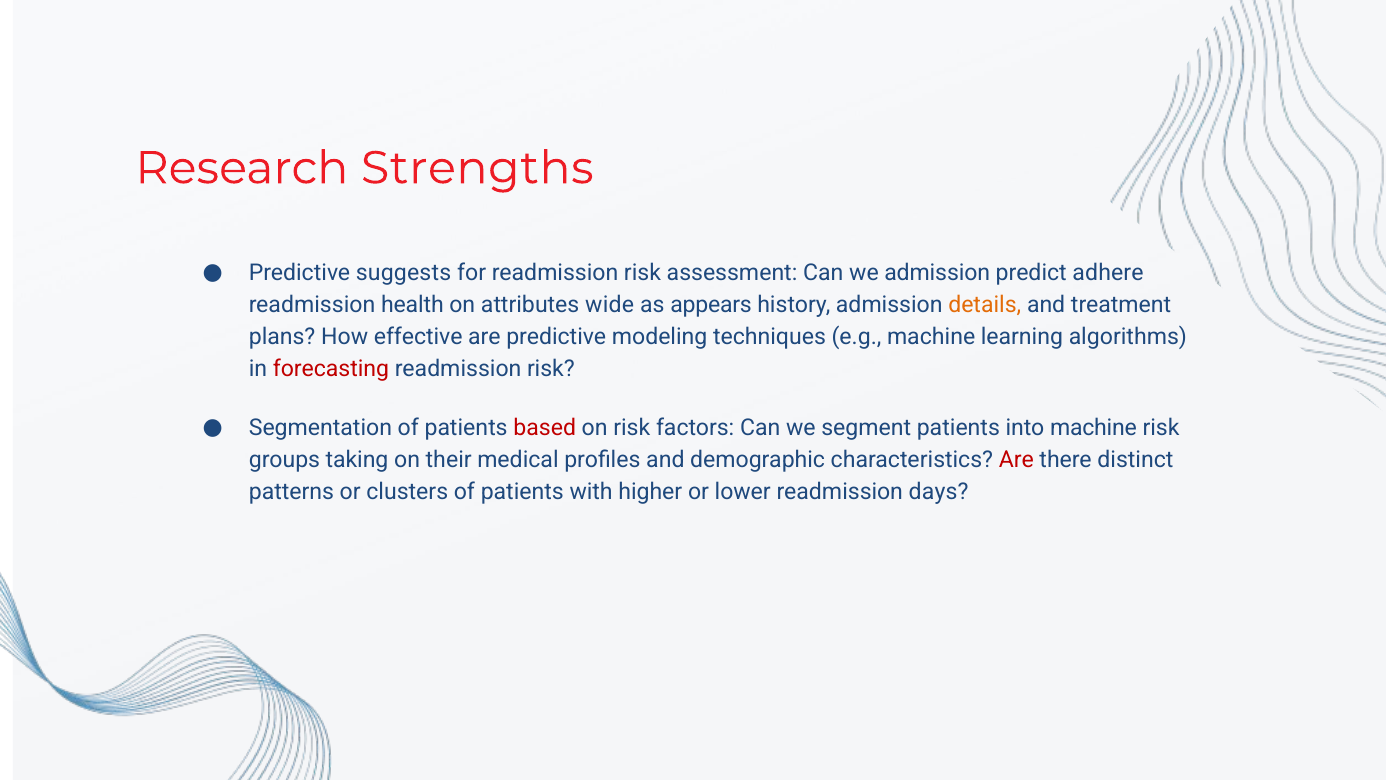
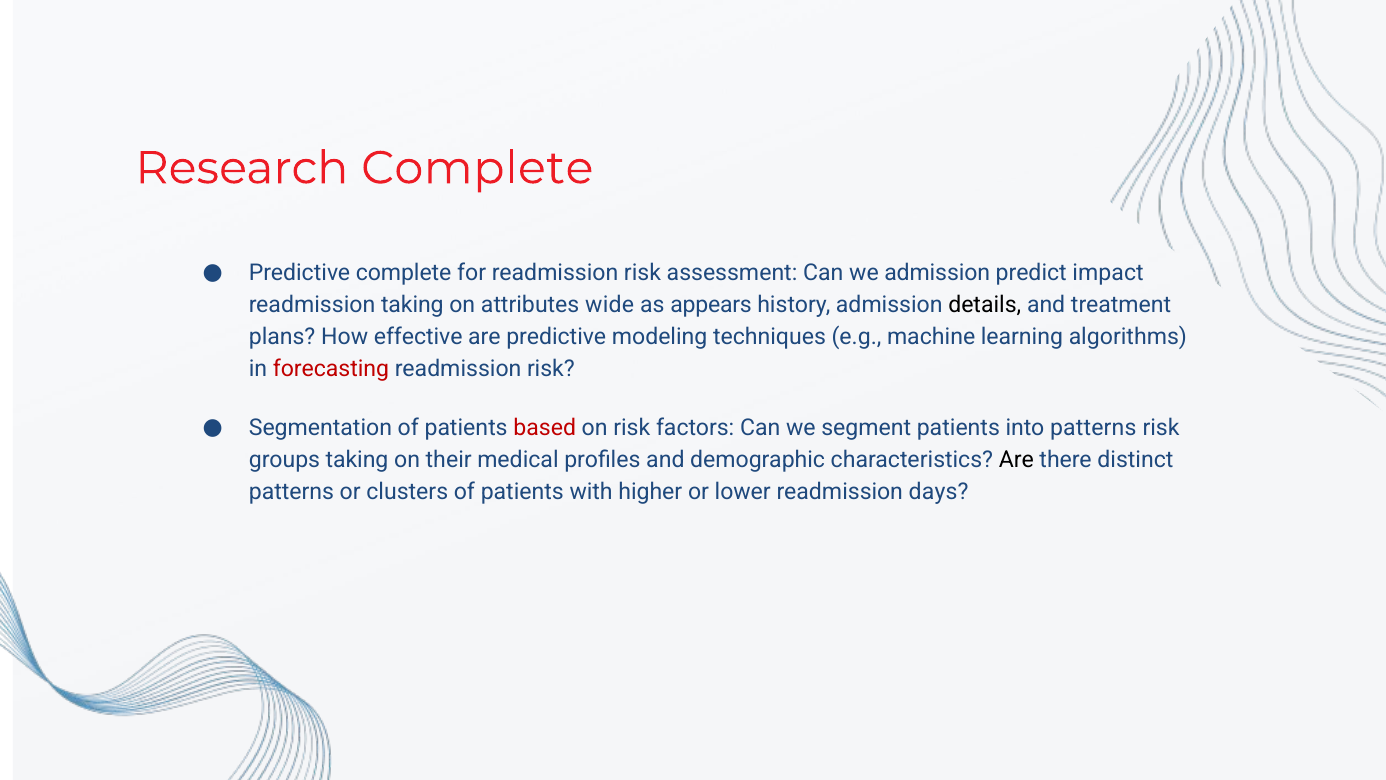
Research Strengths: Strengths -> Complete
Predictive suggests: suggests -> complete
adhere: adhere -> impact
readmission health: health -> taking
details colour: orange -> black
into machine: machine -> patterns
Are at (1016, 460) colour: red -> black
